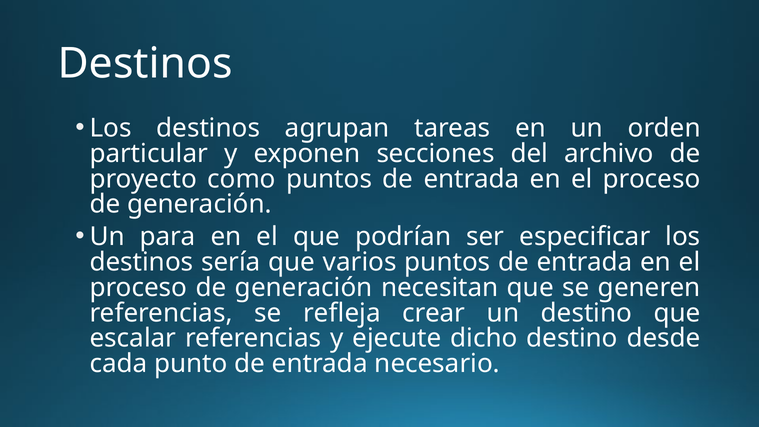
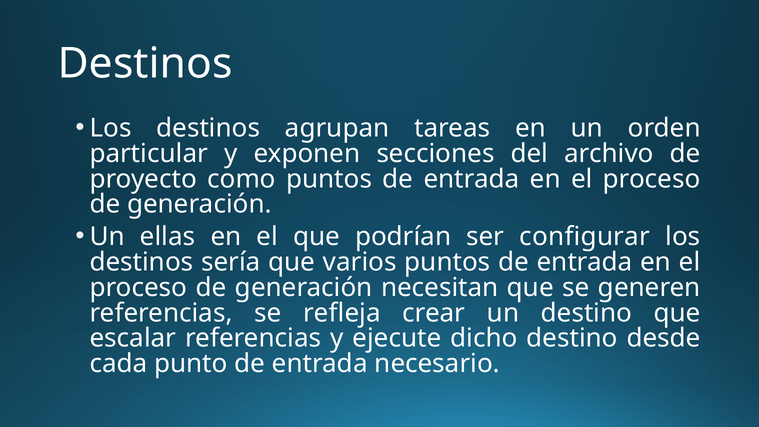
para: para -> ellas
especificar: especificar -> configurar
